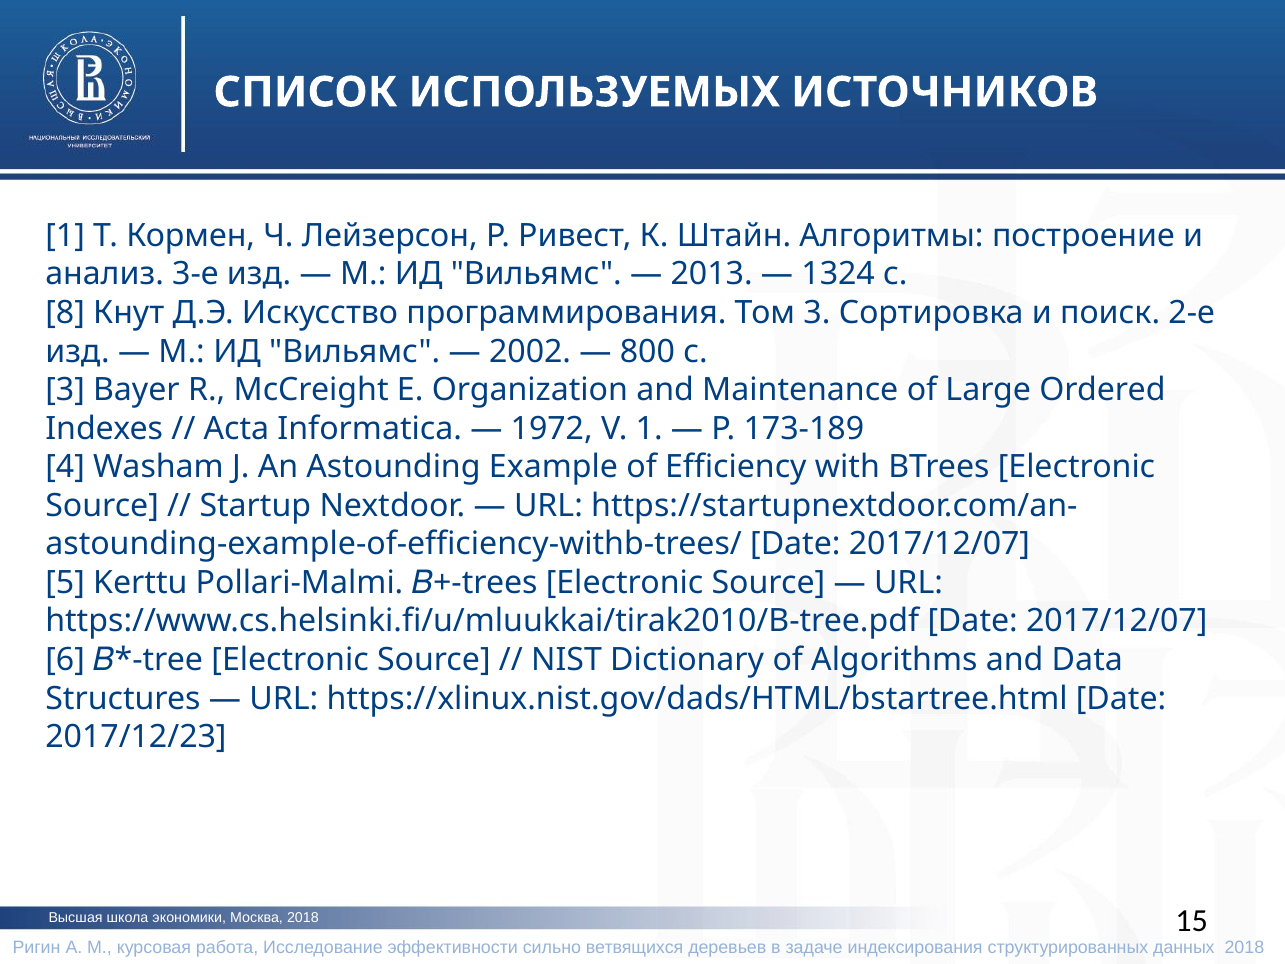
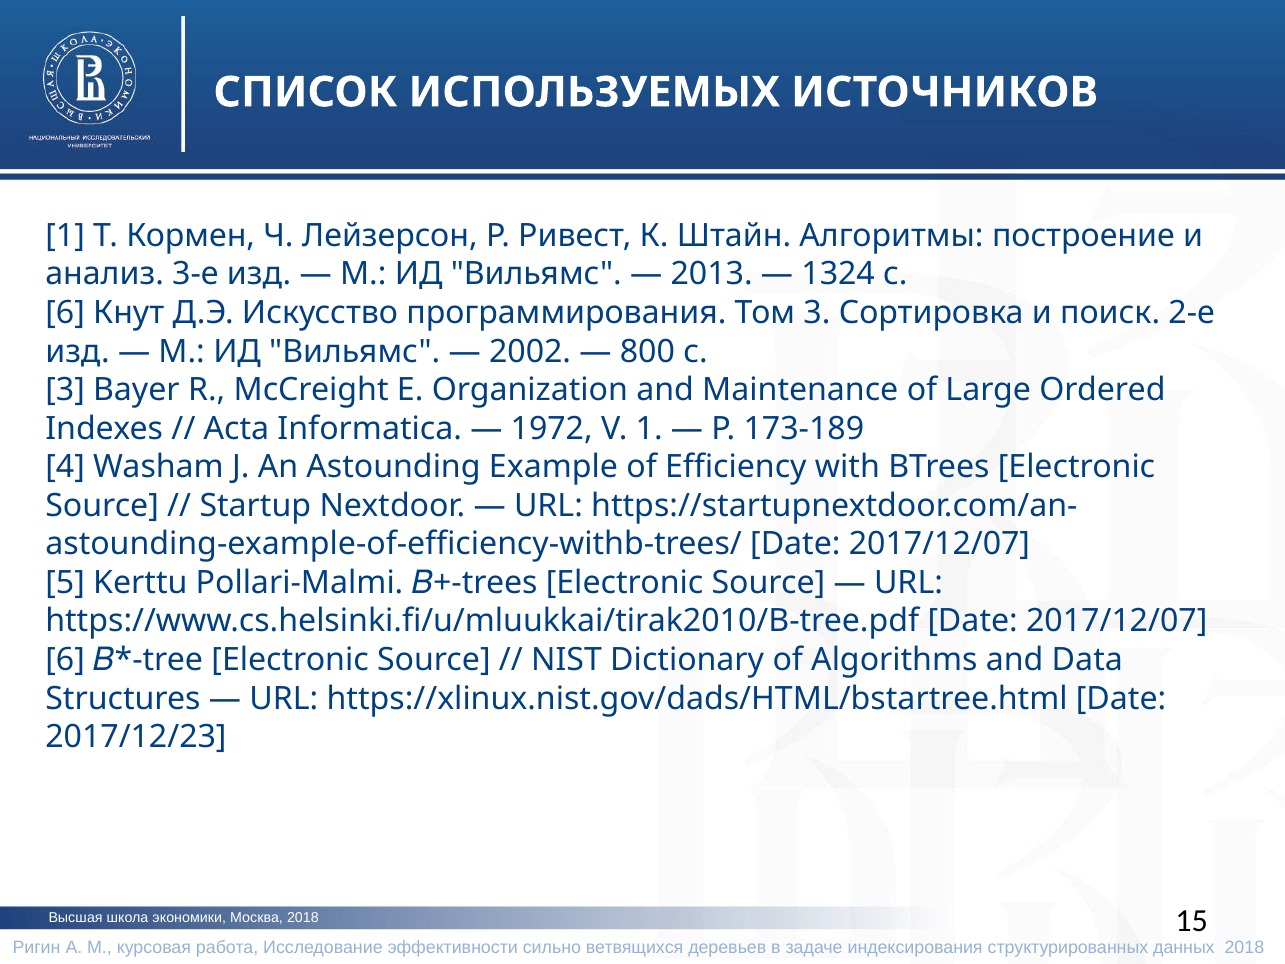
8 at (65, 313): 8 -> 6
